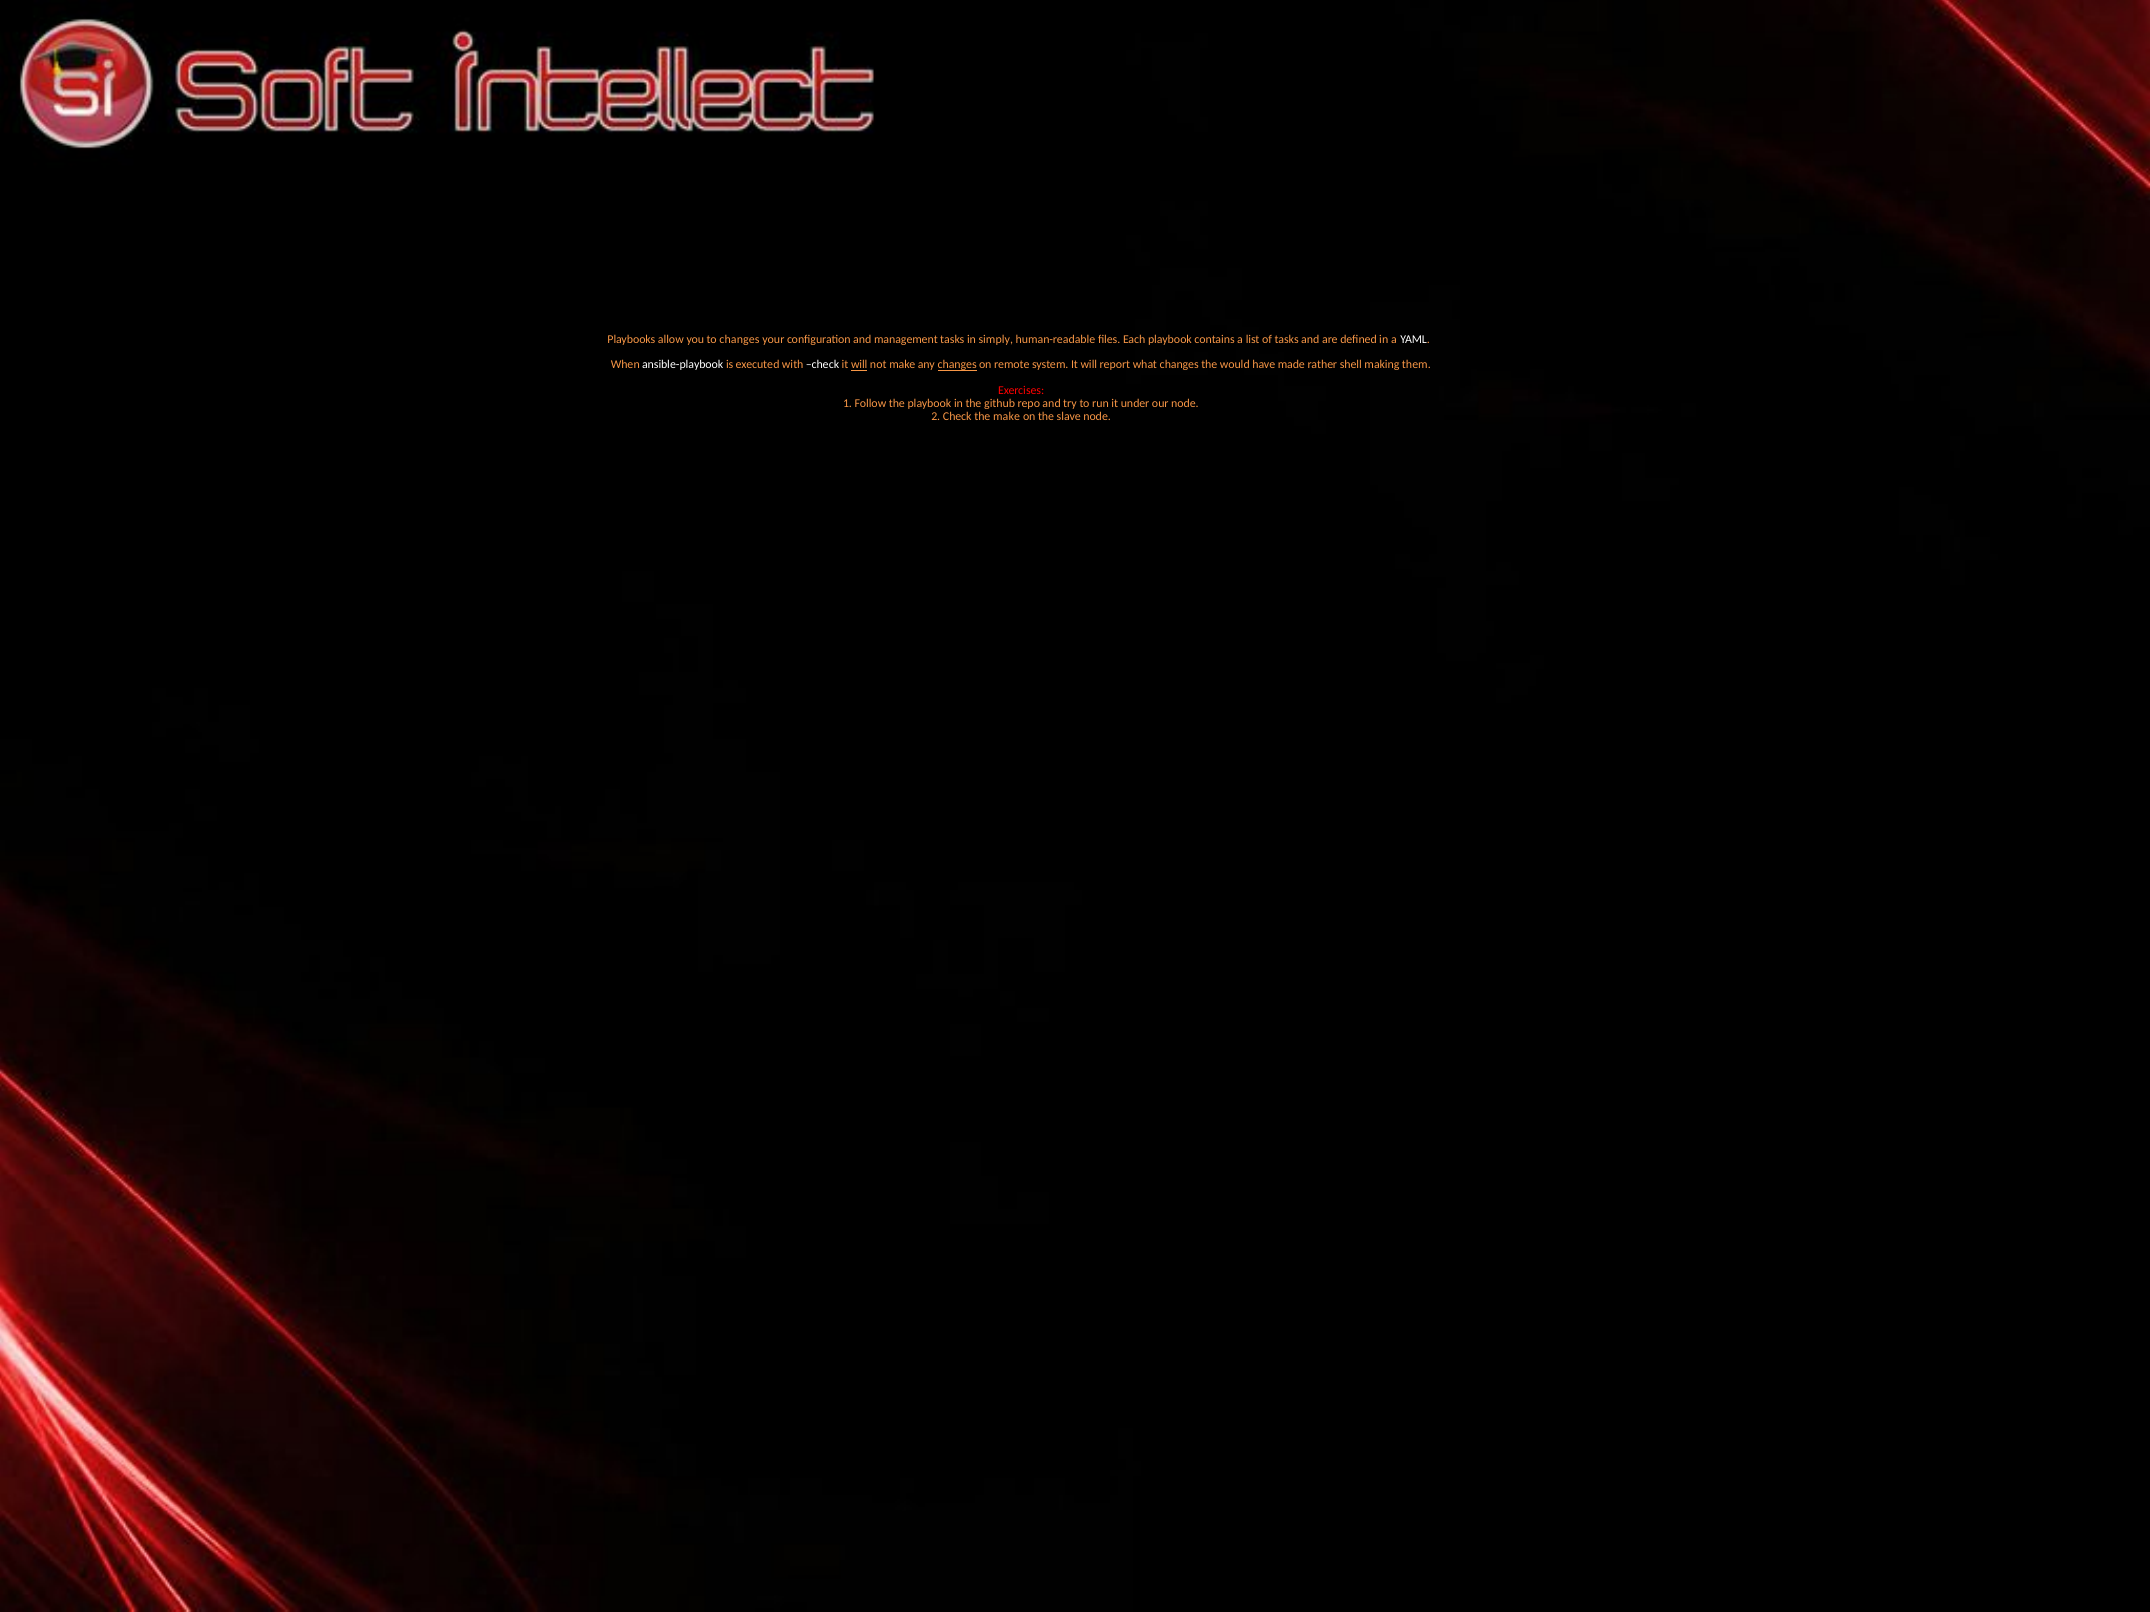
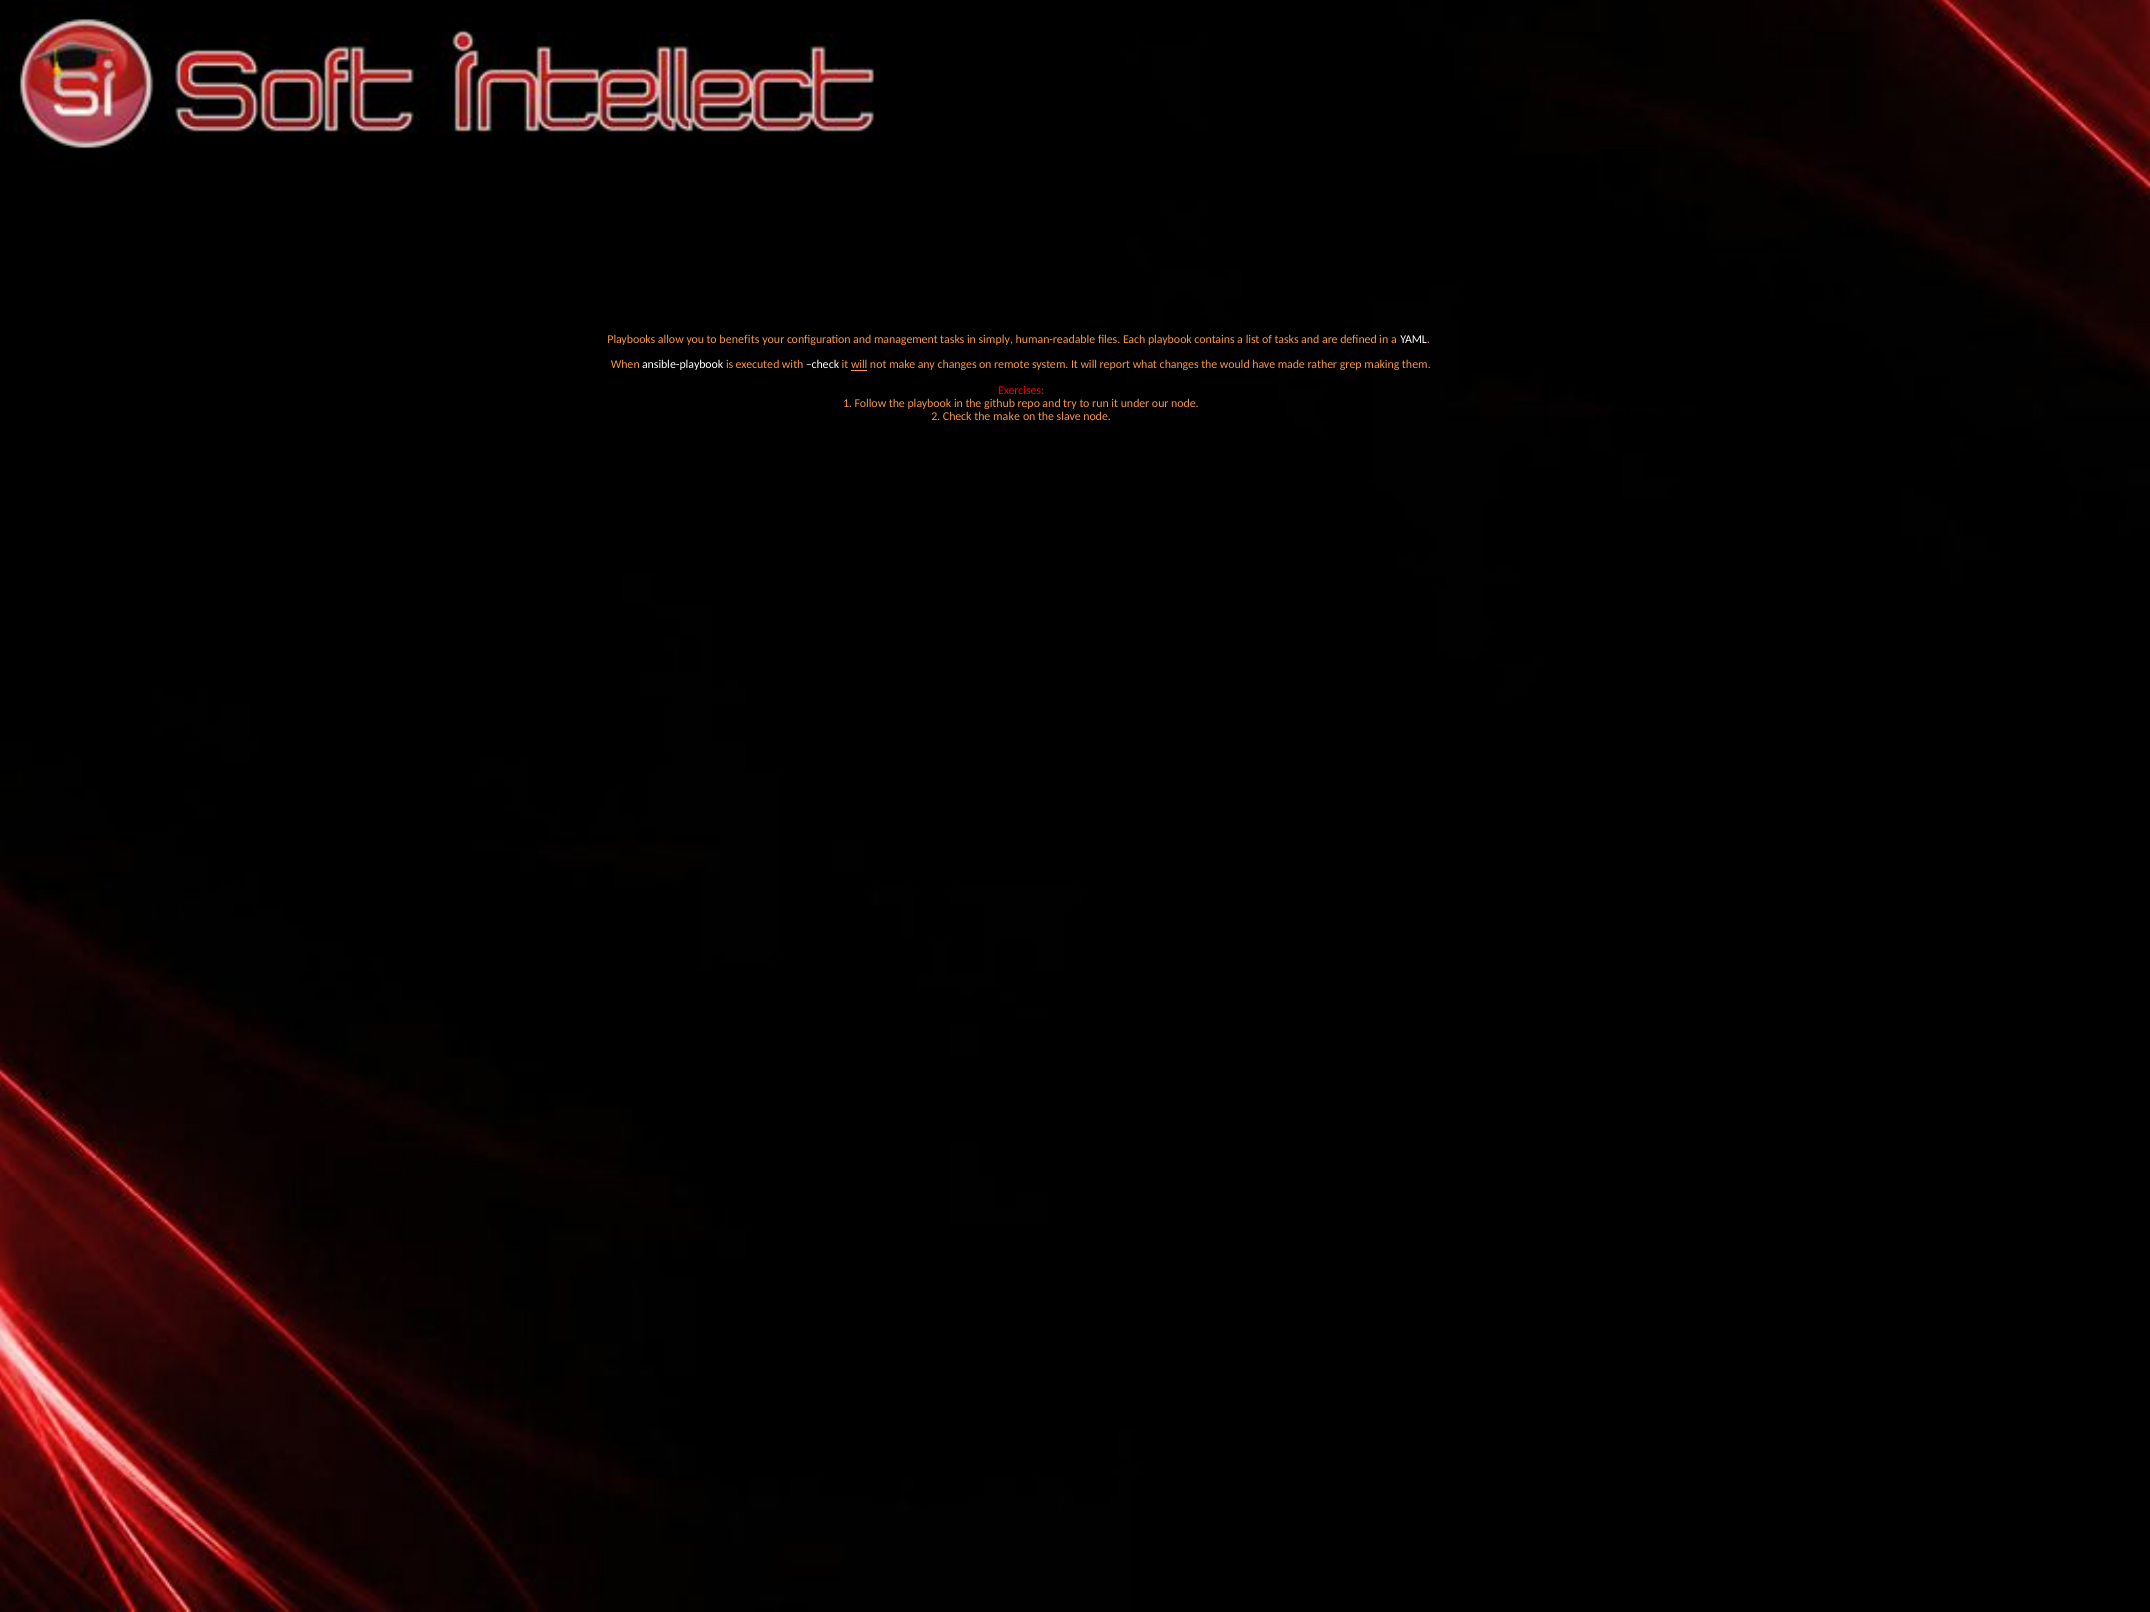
to changes: changes -> benefits
changes at (957, 365) underline: present -> none
shell: shell -> grep
